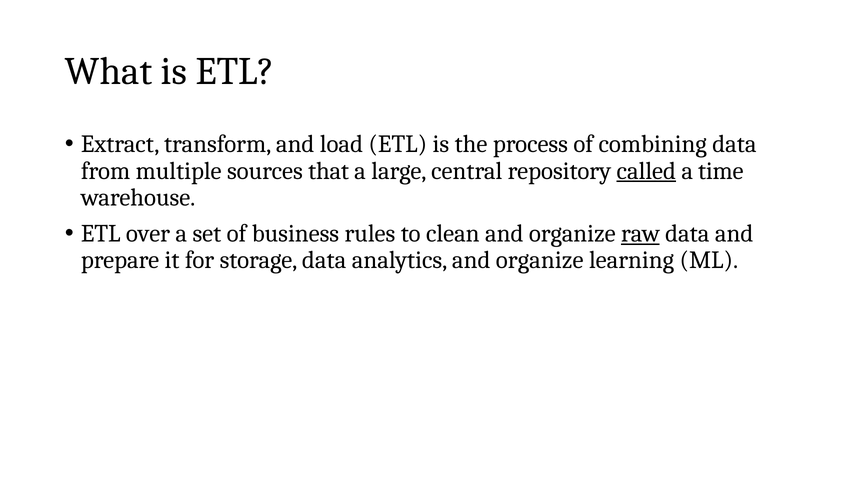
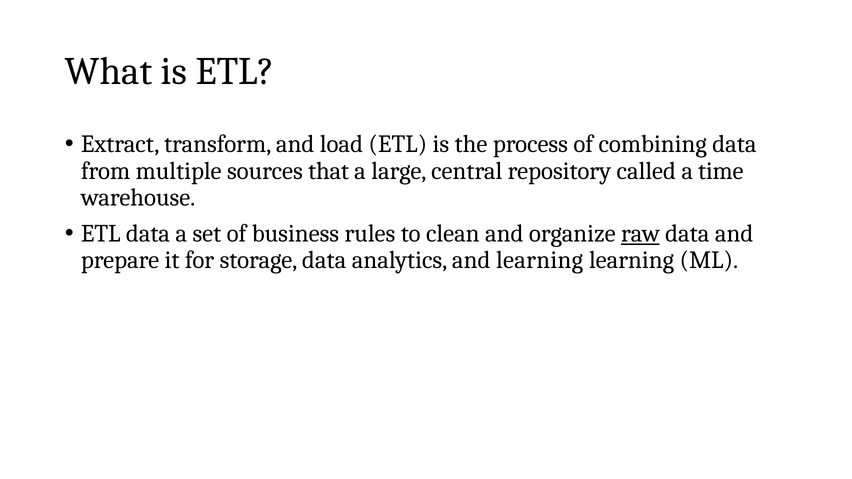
called underline: present -> none
ETL over: over -> data
analytics and organize: organize -> learning
